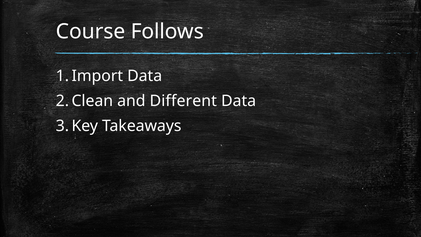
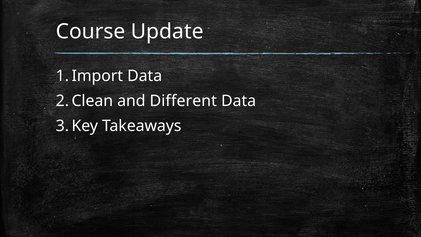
Follows: Follows -> Update
